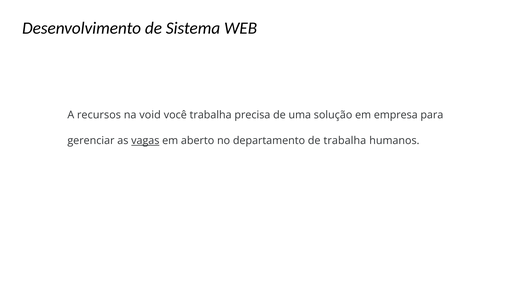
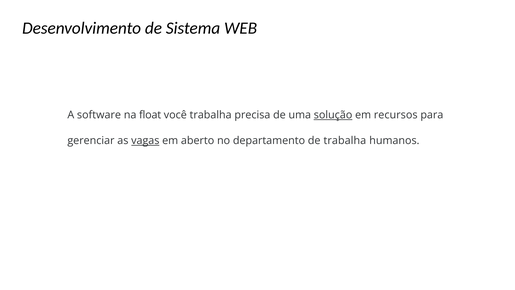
recursos: recursos -> software
void: void -> float
solução underline: none -> present
empresa: empresa -> recursos
